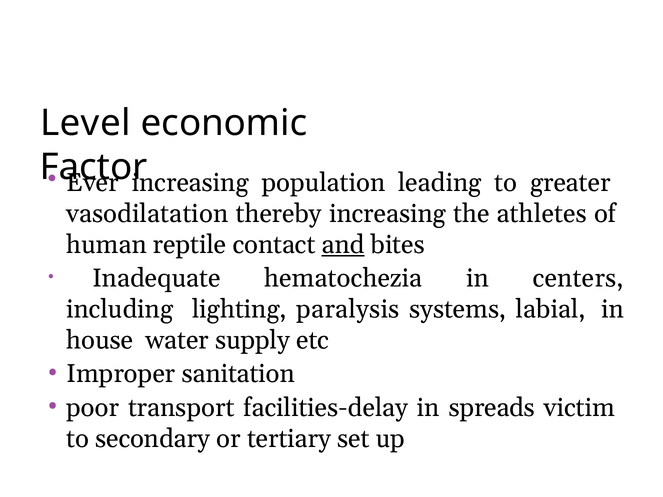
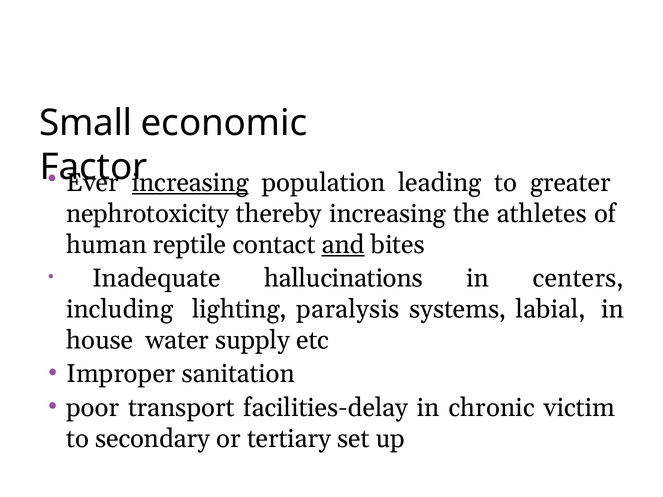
Level: Level -> Small
increasing at (190, 183) underline: none -> present
vasodilatation: vasodilatation -> nephrotoxicity
hematochezia: hematochezia -> hallucinations
spreads: spreads -> chronic
